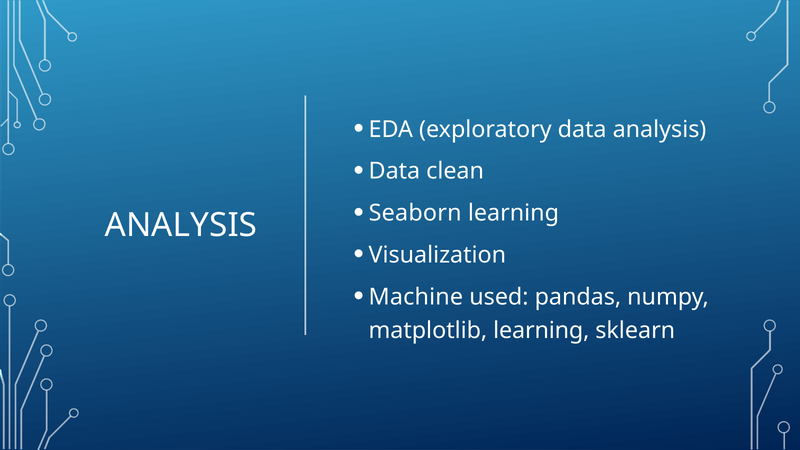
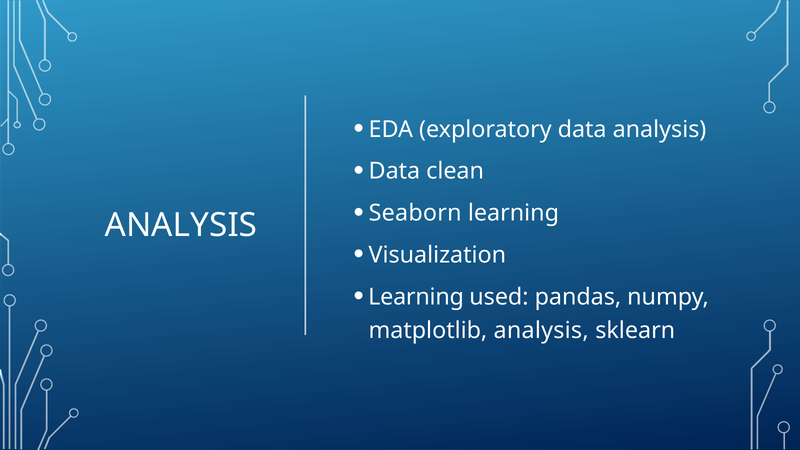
Machine at (416, 297): Machine -> Learning
matplotlib learning: learning -> analysis
